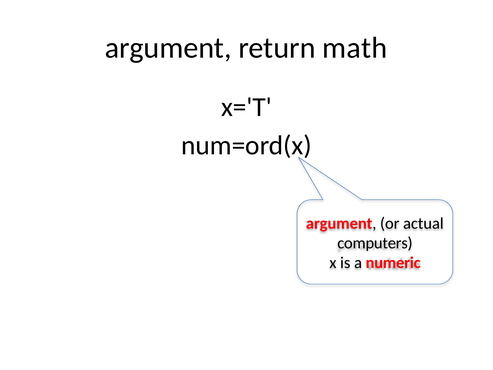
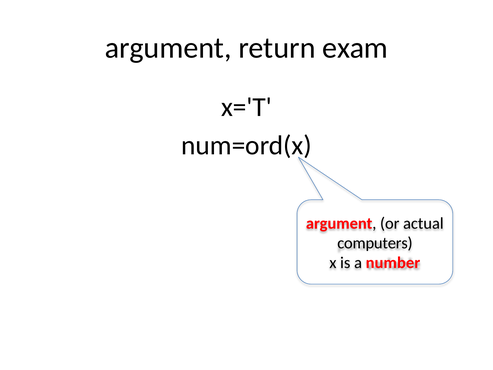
math: math -> exam
numeric: numeric -> number
